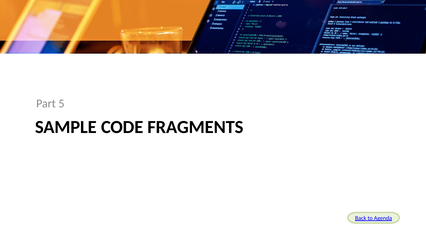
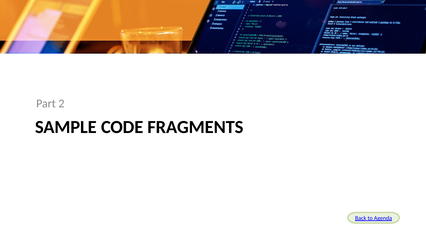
5: 5 -> 2
